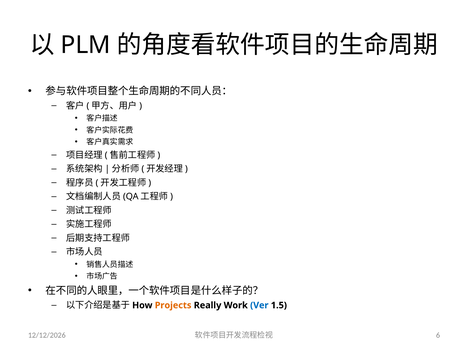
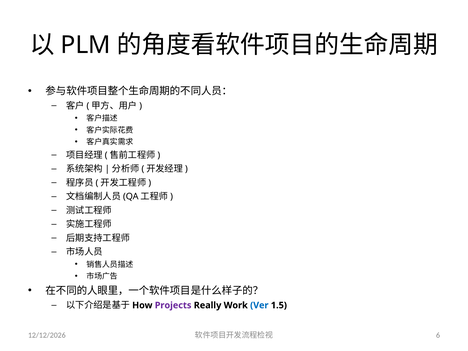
Projects colour: orange -> purple
